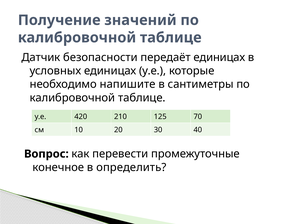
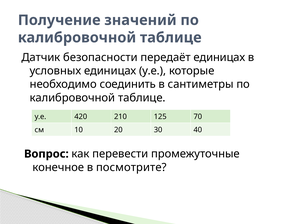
напишите: напишите -> соединить
определить: определить -> посмотрите
